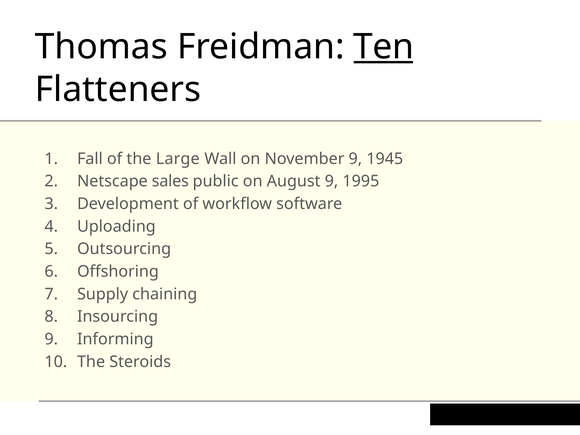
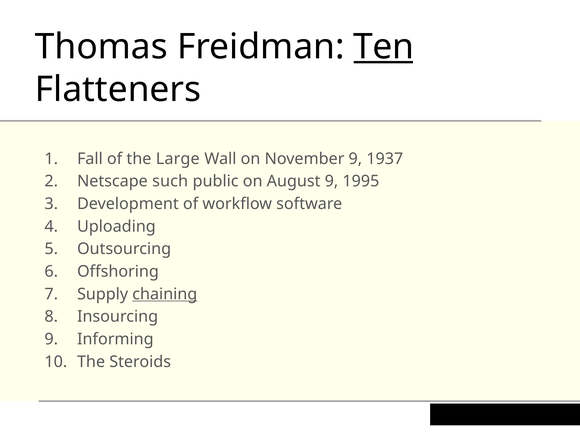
1945: 1945 -> 1937
sales: sales -> such
chaining underline: none -> present
